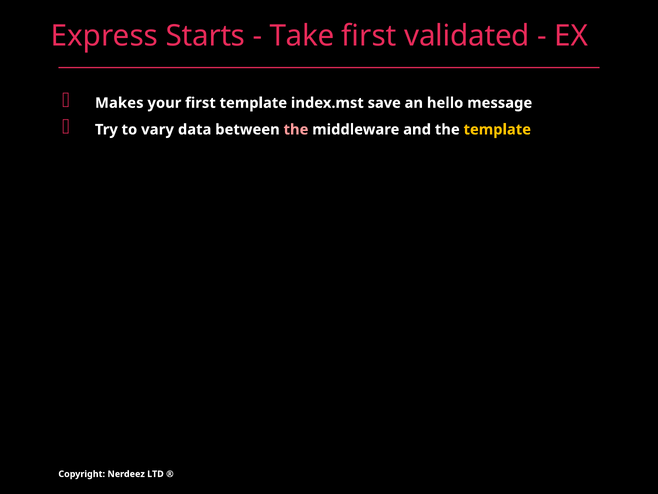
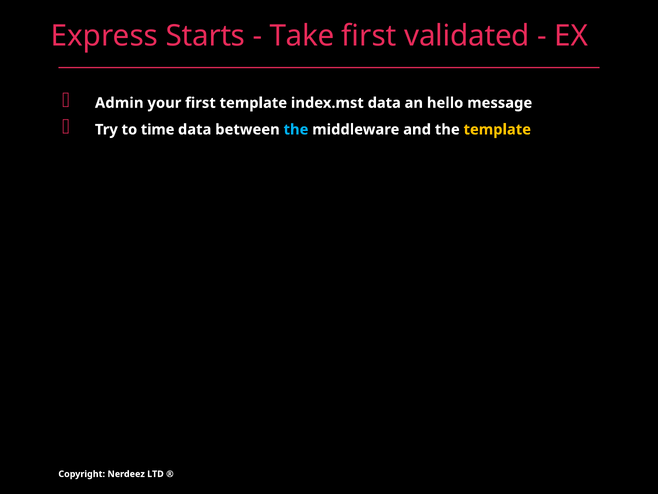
Makes: Makes -> Admin
index.mst save: save -> data
vary: vary -> time
the at (296, 129) colour: pink -> light blue
